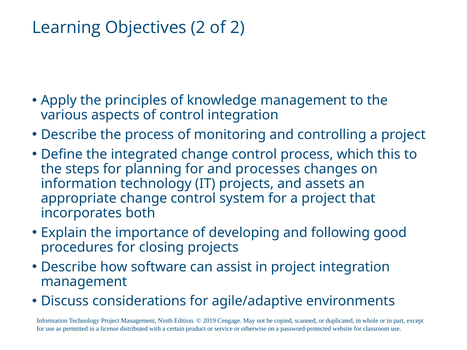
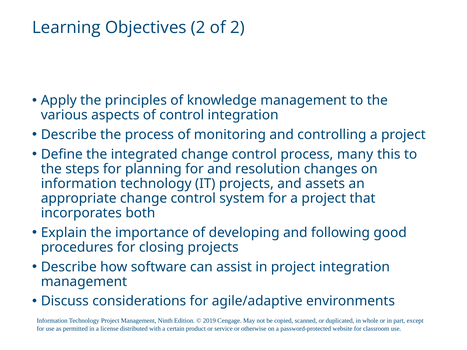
which: which -> many
processes: processes -> resolution
